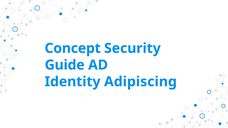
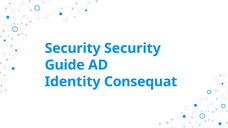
Concept at (73, 48): Concept -> Security
Adipiscing: Adipiscing -> Consequat
